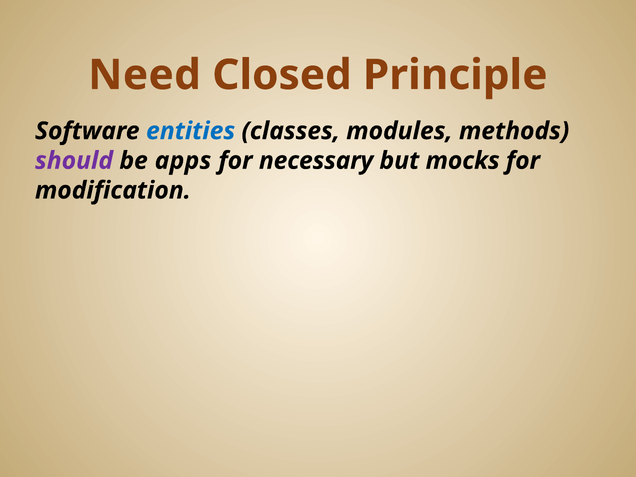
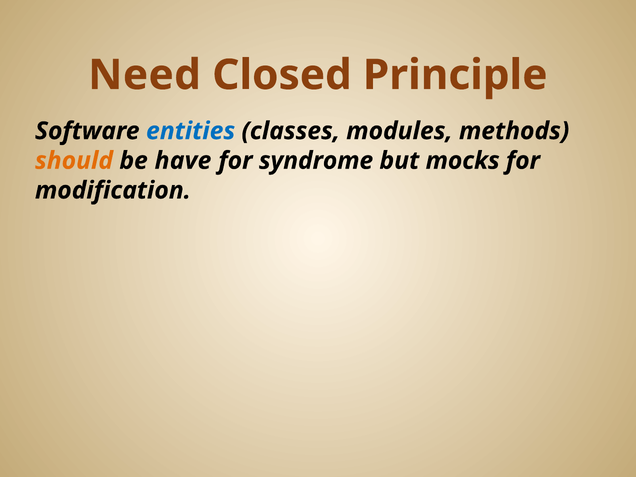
should colour: purple -> orange
apps: apps -> have
necessary: necessary -> syndrome
